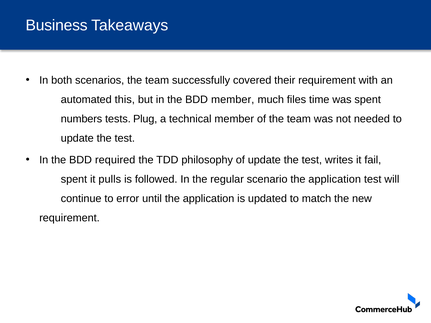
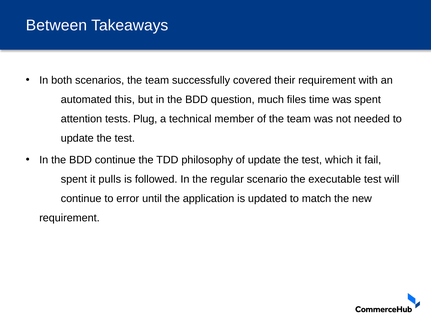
Business: Business -> Between
BDD member: member -> question
numbers: numbers -> attention
BDD required: required -> continue
writes: writes -> which
scenario the application: application -> executable
